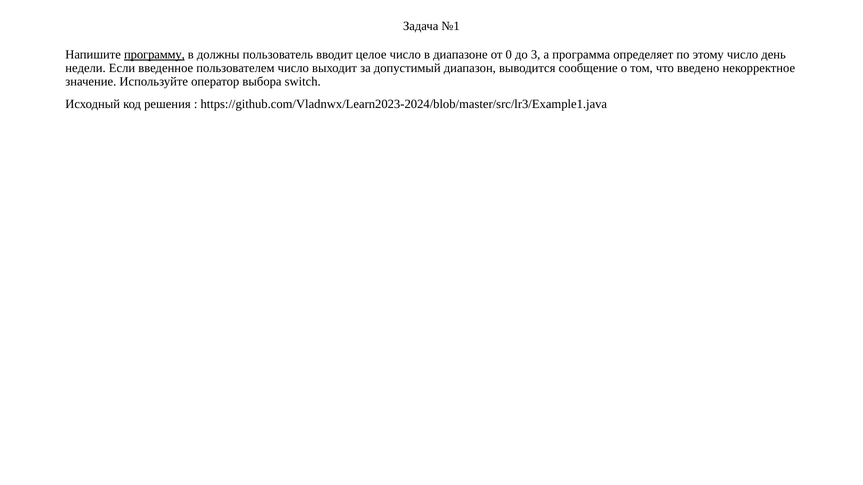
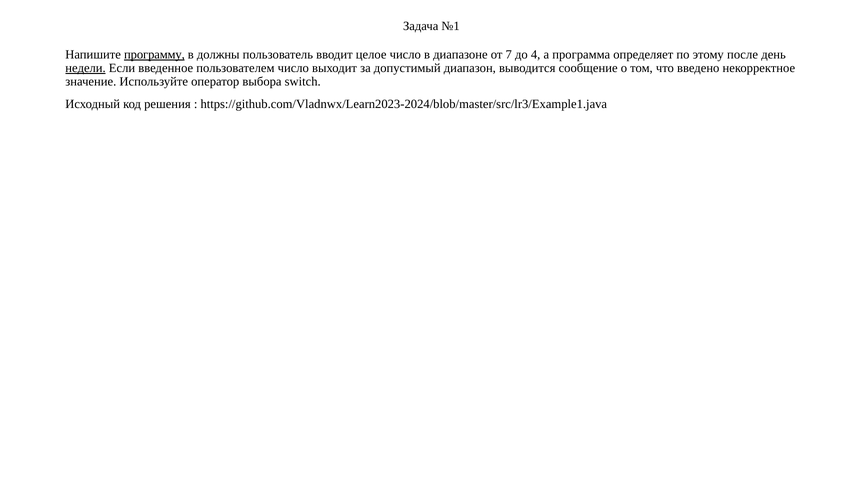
0: 0 -> 7
3: 3 -> 4
этому число: число -> после
недели underline: none -> present
